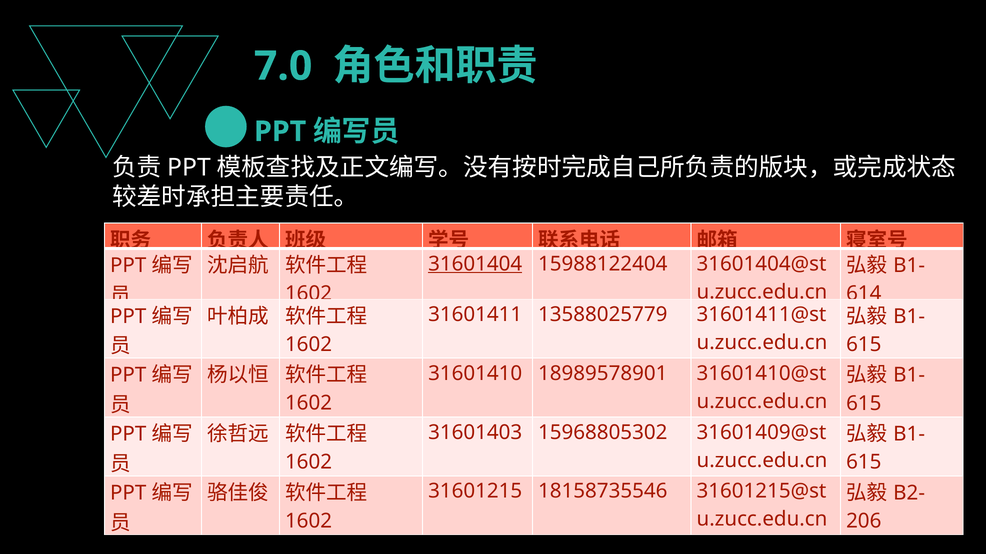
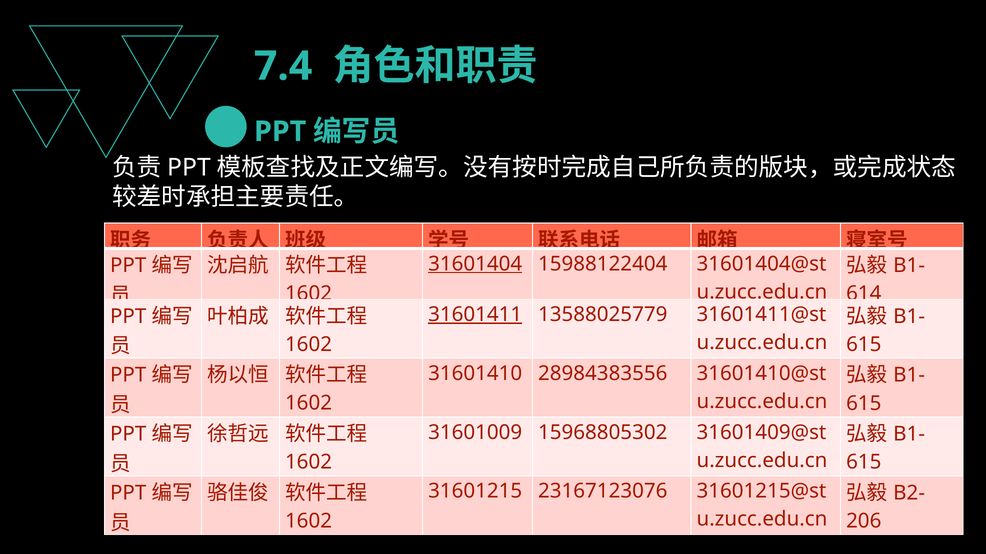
7.0: 7.0 -> 7.4
31601411 underline: none -> present
18989578901: 18989578901 -> 28984383556
31601403: 31601403 -> 31601009
18158735546: 18158735546 -> 23167123076
